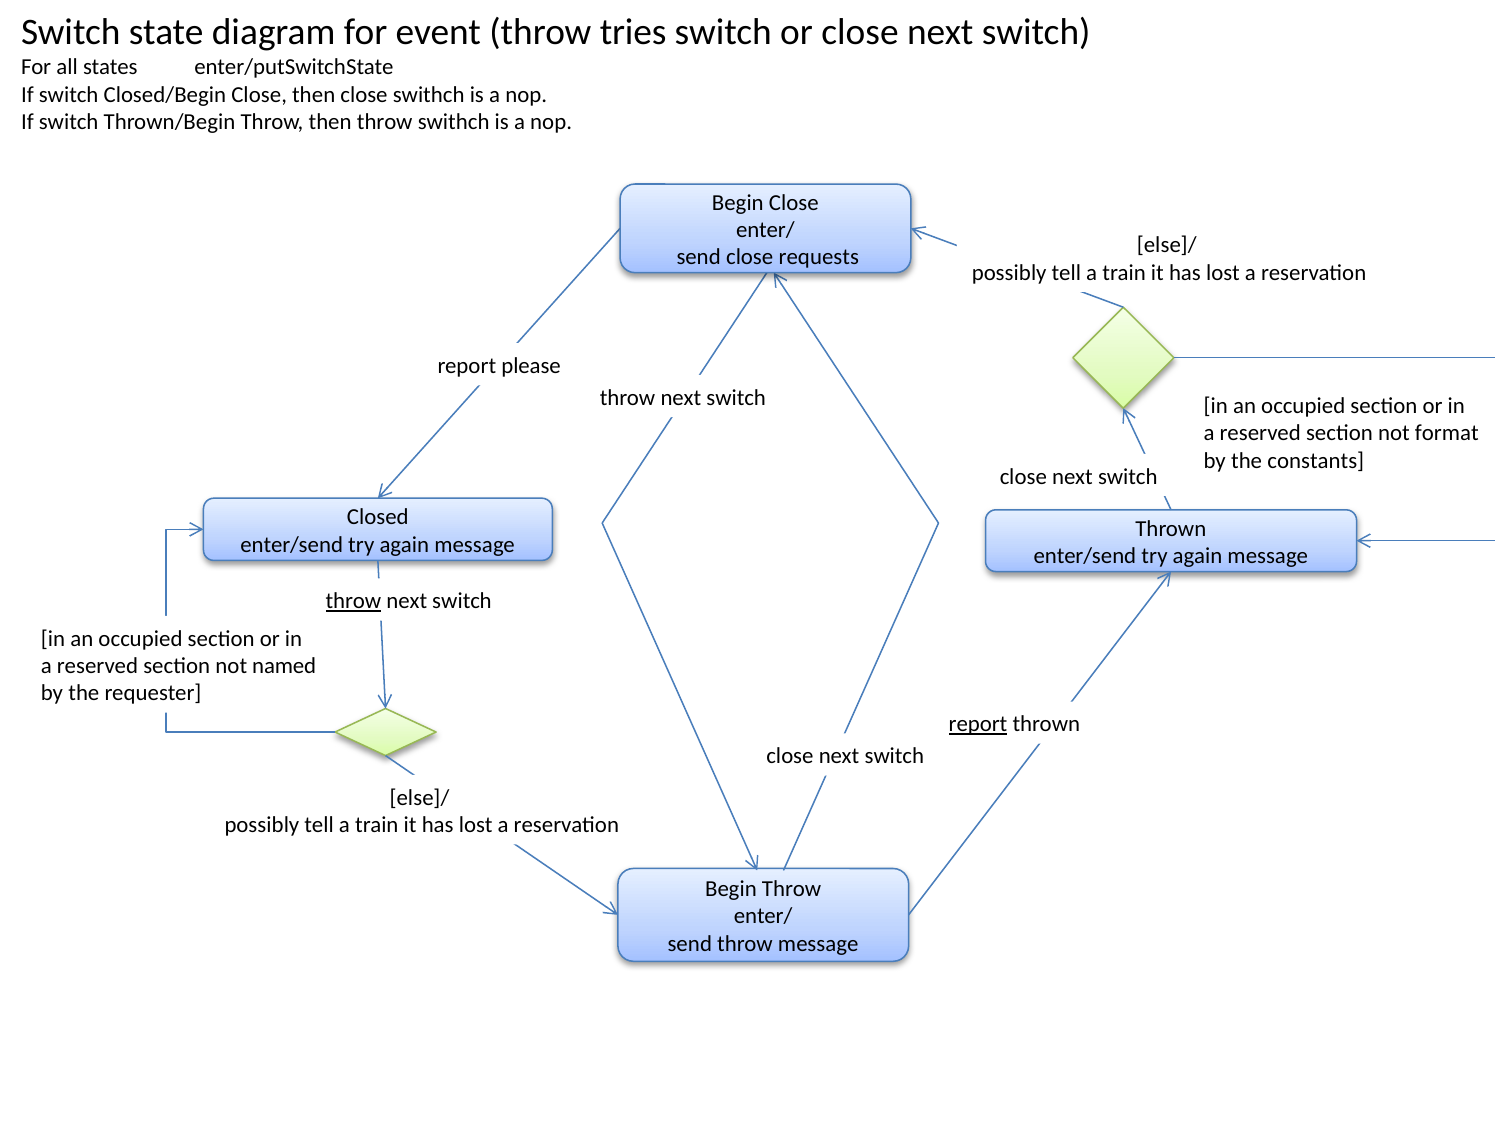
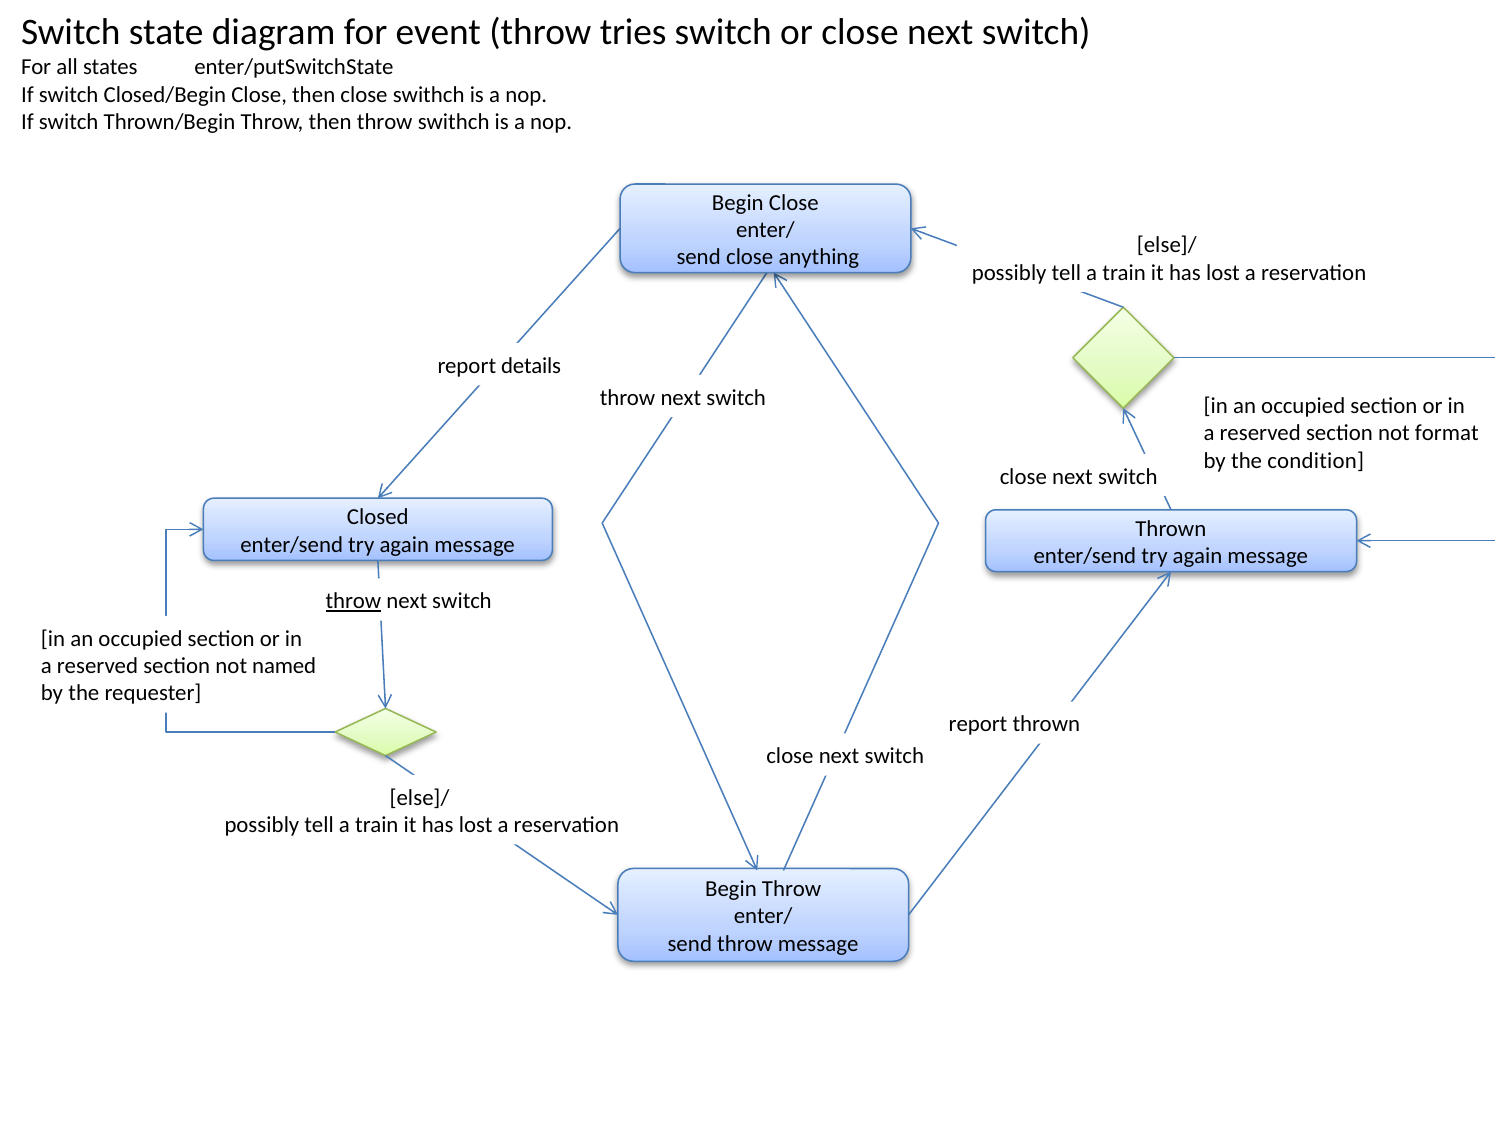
requests: requests -> anything
please: please -> details
constants: constants -> condition
report at (978, 724) underline: present -> none
